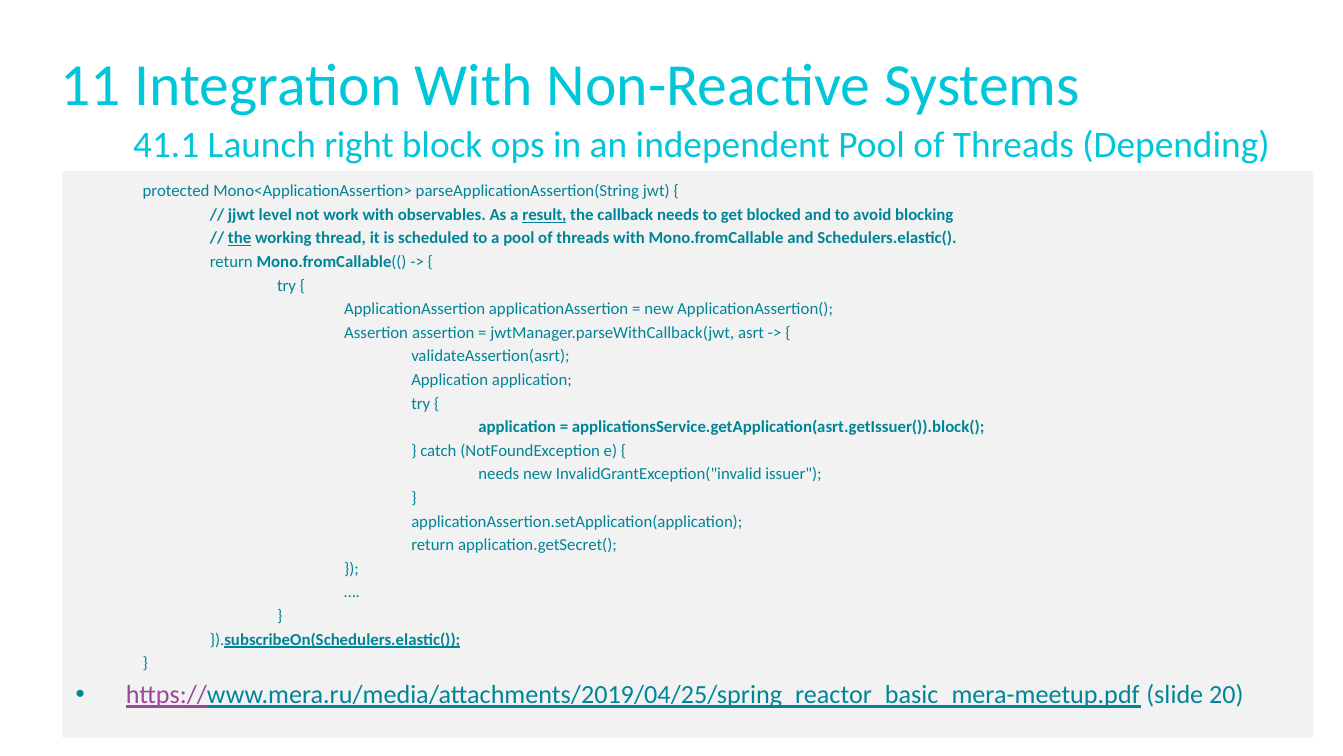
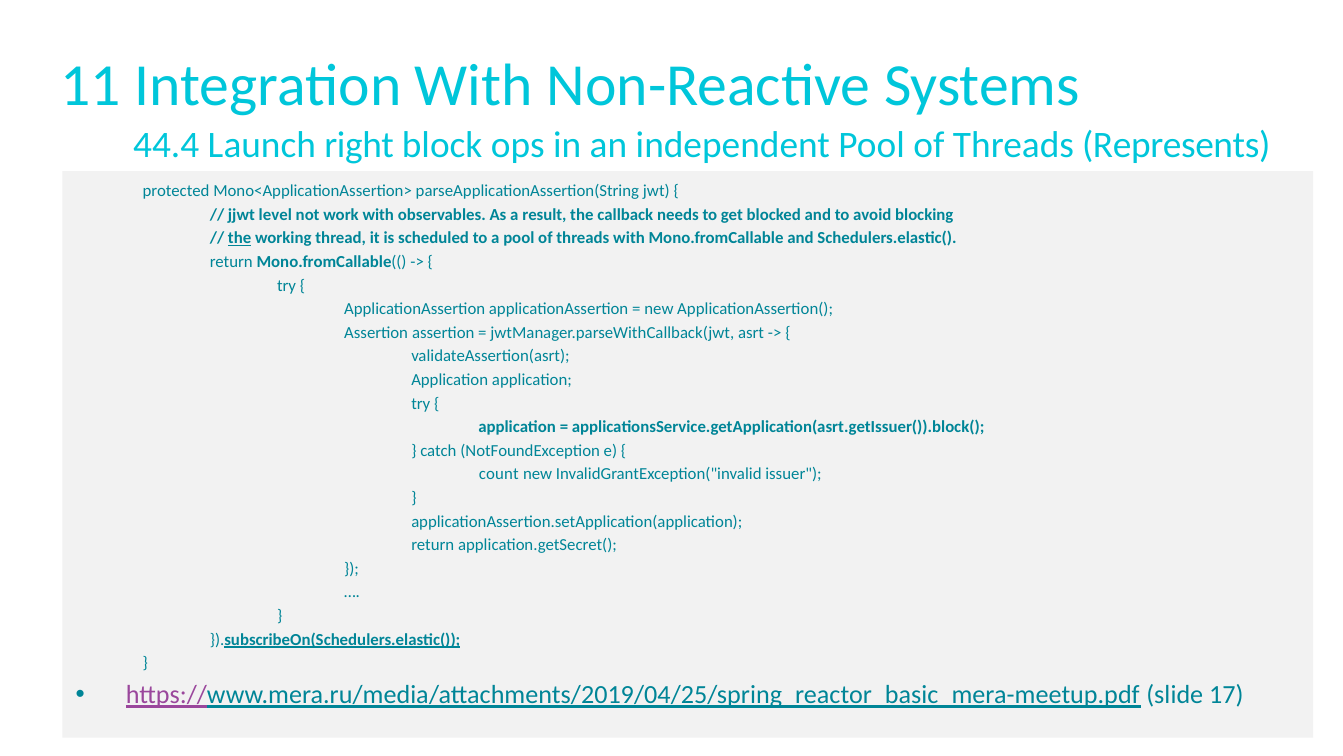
41.1: 41.1 -> 44.4
Depending: Depending -> Represents
result underline: present -> none
needs at (499, 474): needs -> count
20: 20 -> 17
